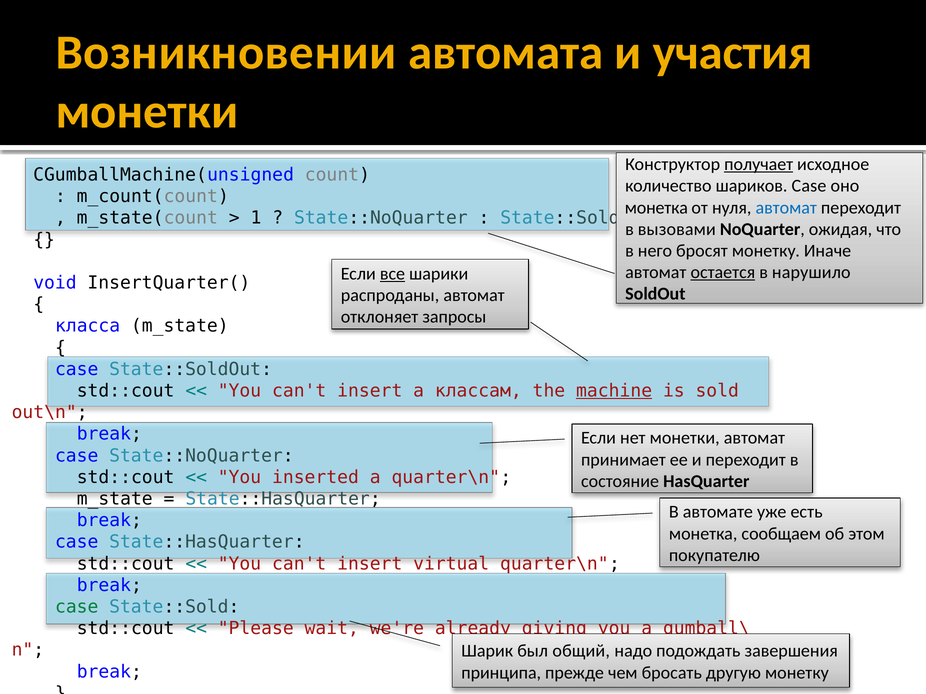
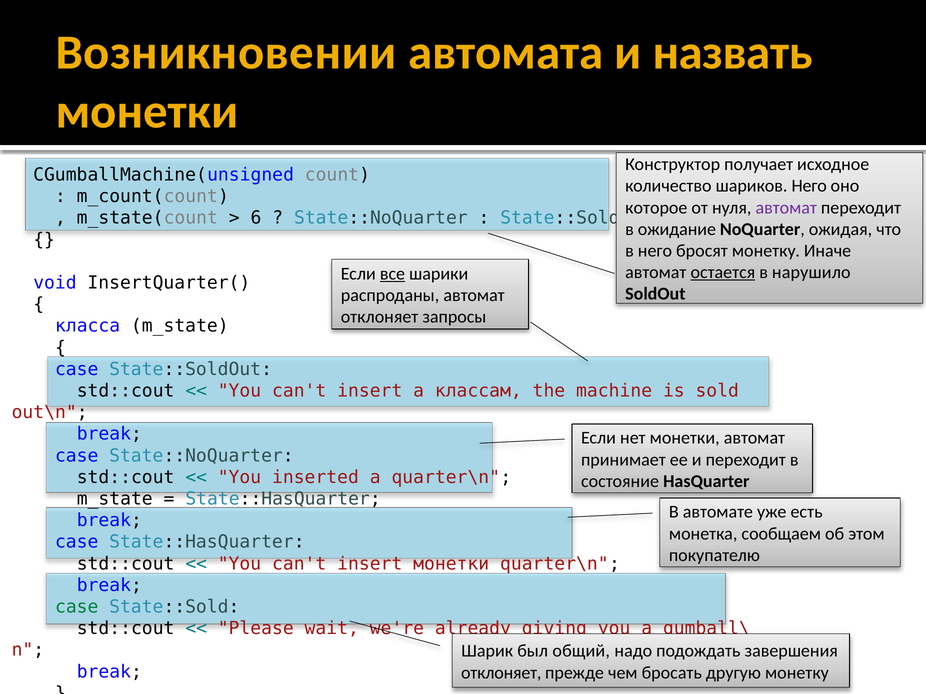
участия: участия -> назвать
получает underline: present -> none
шариков Case: Case -> Него
монетка at (656, 208): монетка -> которое
автомат at (786, 208) colour: blue -> purple
1: 1 -> 6
вызовами: вызовами -> ожидание
machine underline: present -> none
insert virtual: virtual -> монетки
принципа at (501, 673): принципа -> отклоняет
